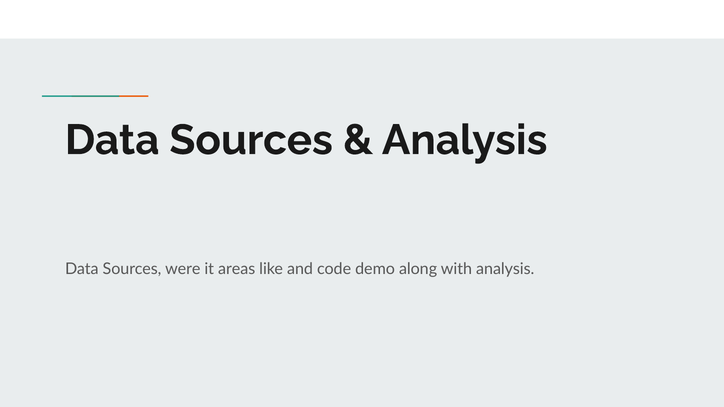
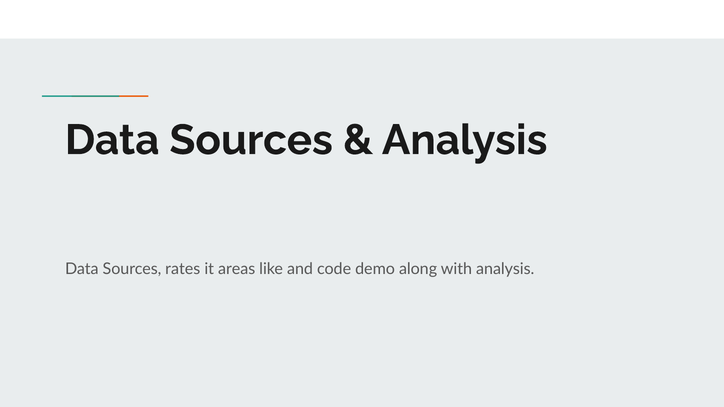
were: were -> rates
